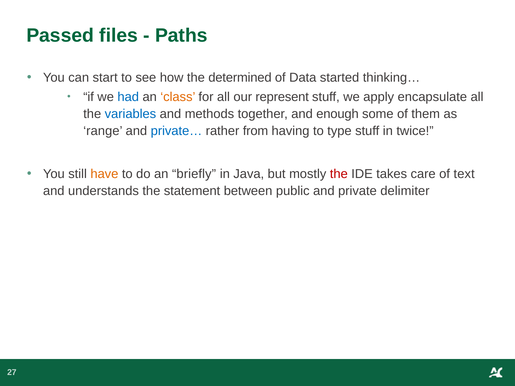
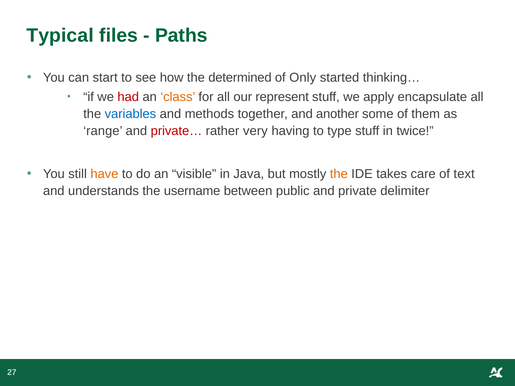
Passed: Passed -> Typical
Data: Data -> Only
had colour: blue -> red
enough: enough -> another
private… colour: blue -> red
from: from -> very
briefly: briefly -> visible
the at (339, 174) colour: red -> orange
statement: statement -> username
